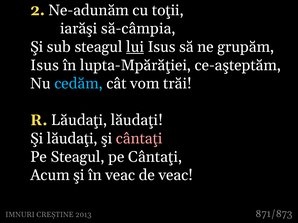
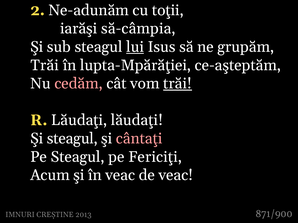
Isus at (45, 65): Isus -> Trăi
cedăm colour: light blue -> pink
trăi at (178, 84) underline: none -> present
Şi lăudaţi: lăudaţi -> steagul
pe Cântaţi: Cântaţi -> Fericiţi
871/873: 871/873 -> 871/900
